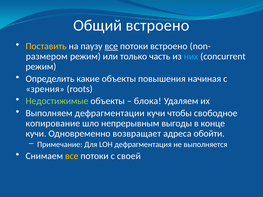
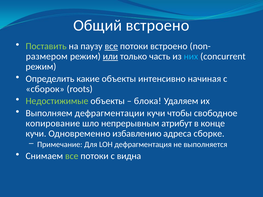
Поставить colour: yellow -> light green
или underline: none -> present
повышения: повышения -> интенсивно
зрения: зрения -> сборок
выгоды: выгоды -> атрибут
возвращает: возвращает -> избавлению
обойти: обойти -> сборке
все at (72, 156) colour: yellow -> light green
своей: своей -> видна
